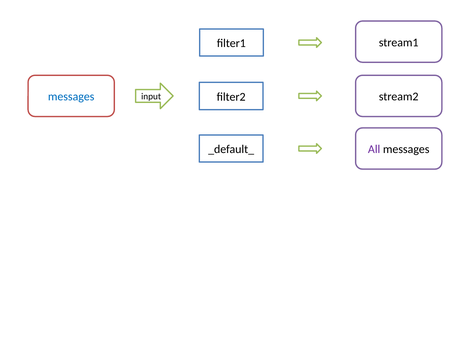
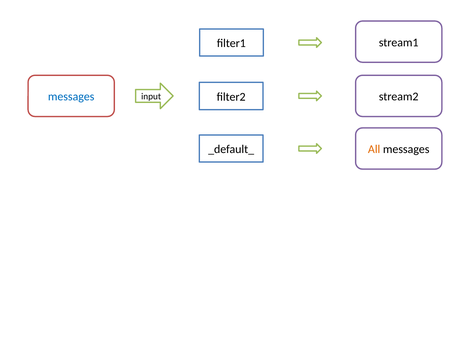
All colour: purple -> orange
